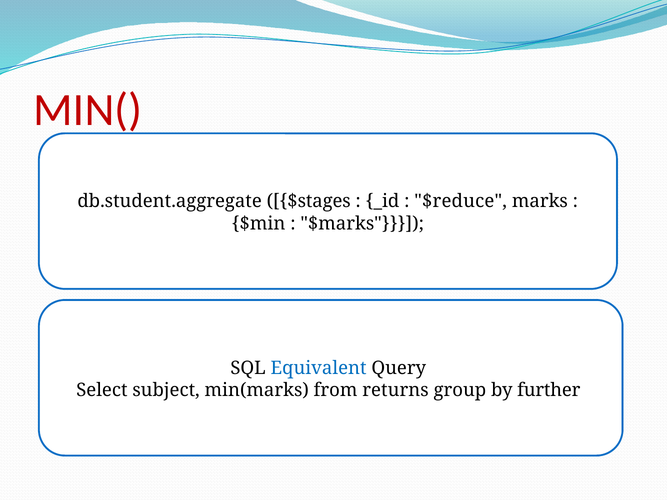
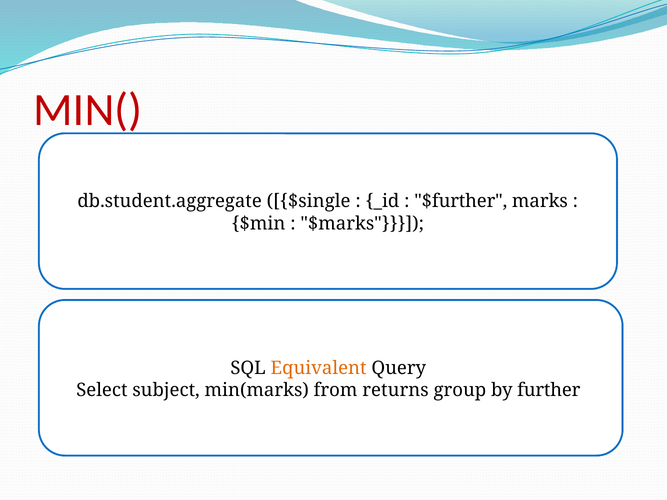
$stages: $stages -> $single
$reduce: $reduce -> $further
Equivalent colour: blue -> orange
